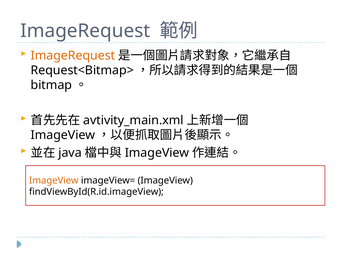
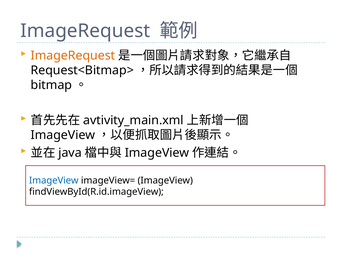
ImageView at (54, 181) colour: orange -> blue
